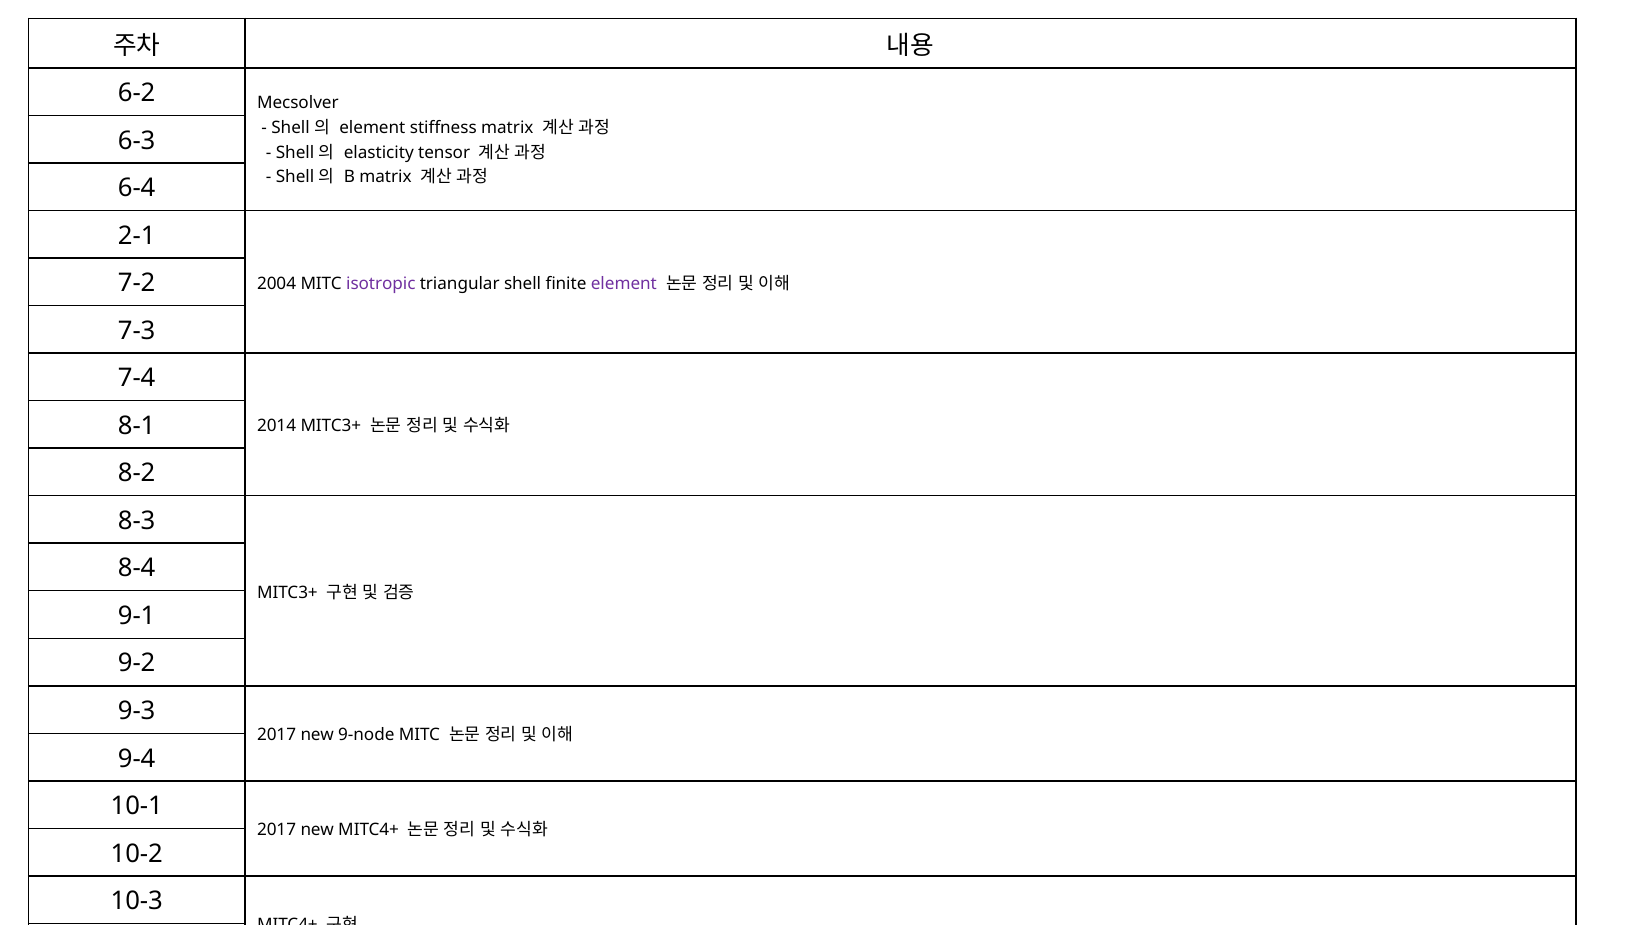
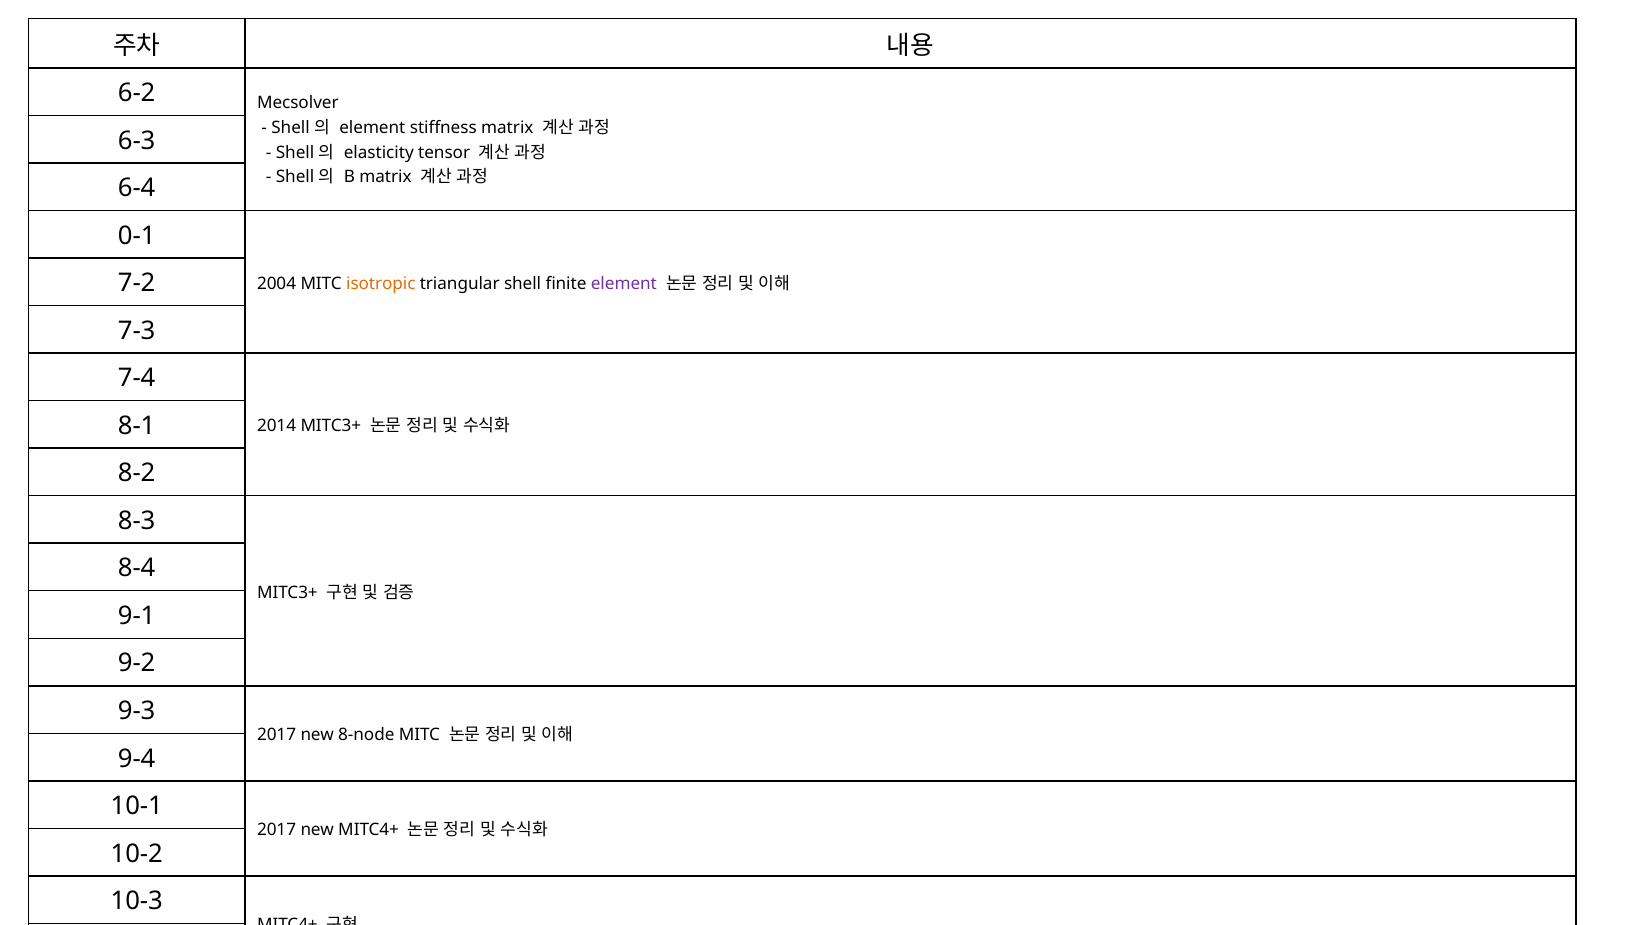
2-1: 2-1 -> 0-1
isotropic colour: purple -> orange
9-node: 9-node -> 8-node
